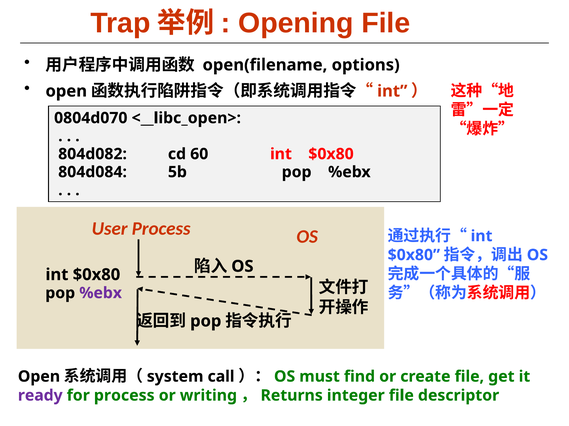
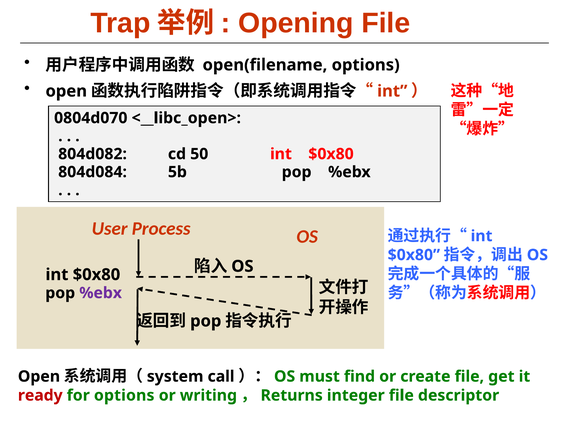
60: 60 -> 50
ready colour: purple -> red
for process: process -> options
